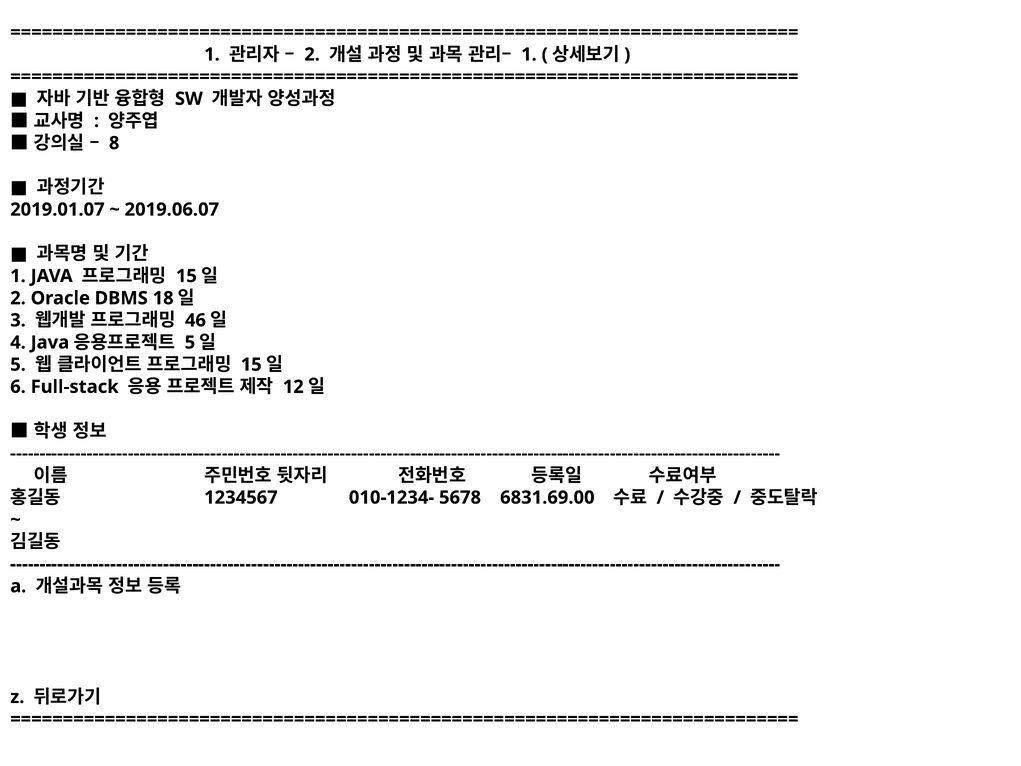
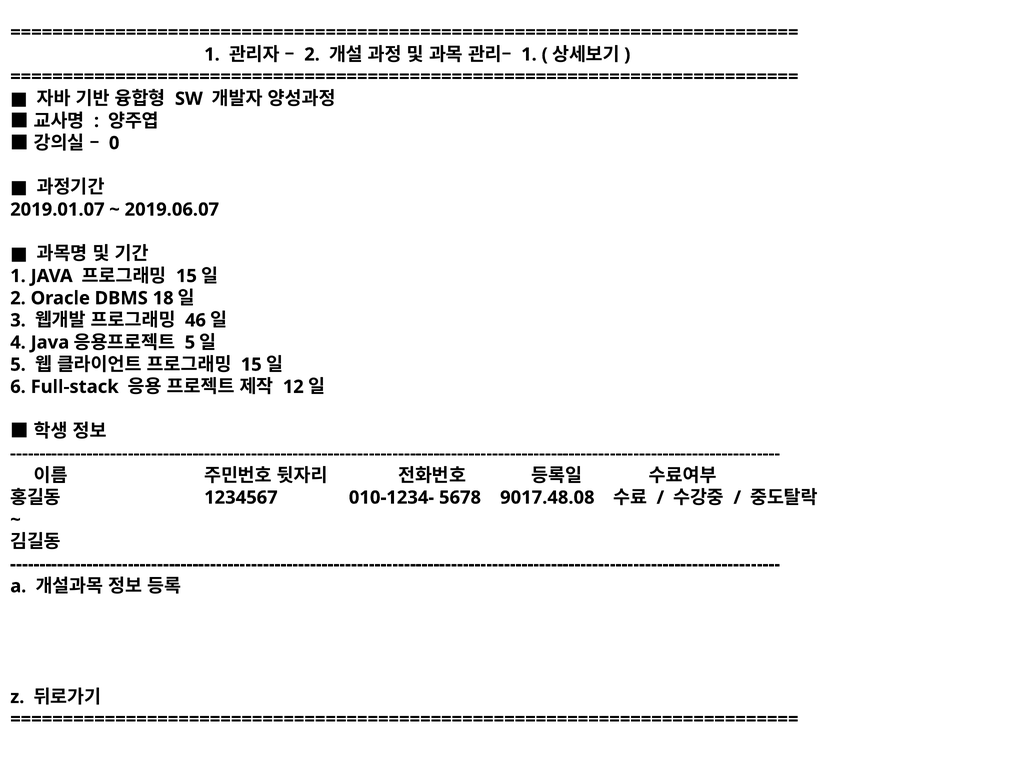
8: 8 -> 0
6831.69.00: 6831.69.00 -> 9017.48.08
